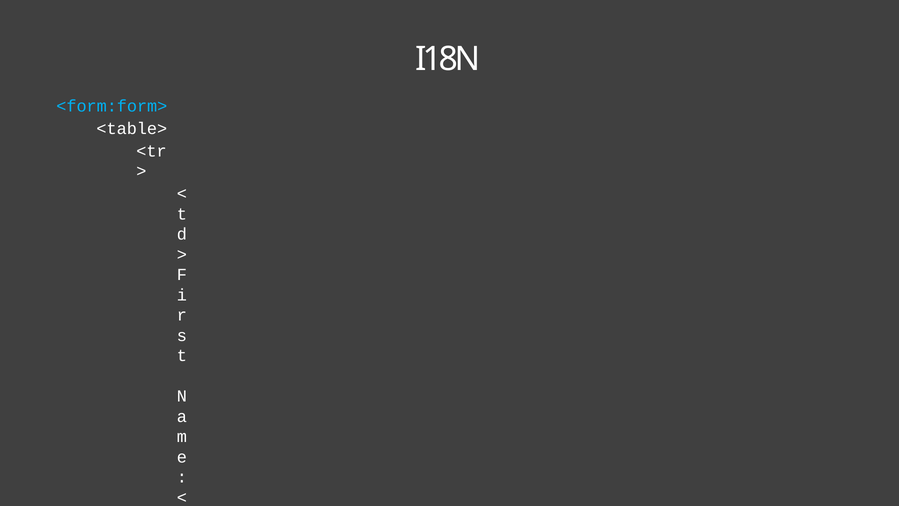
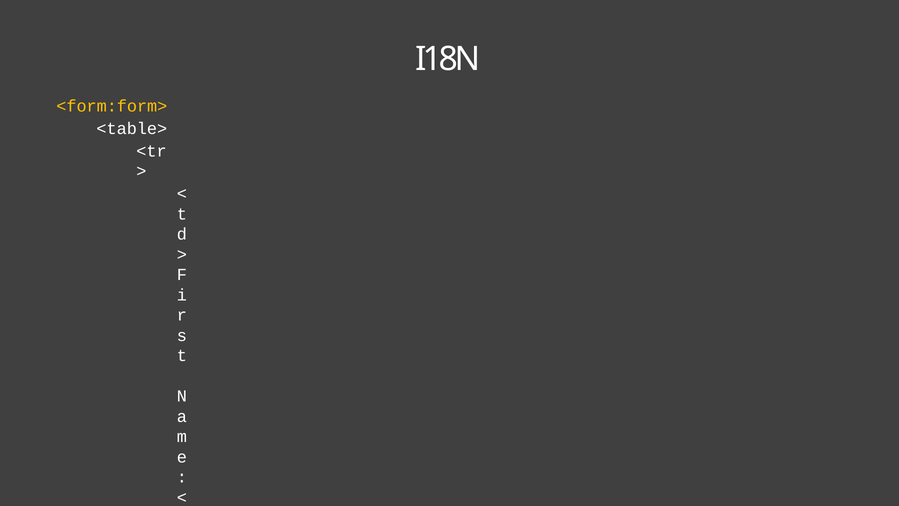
<form:form> colour: light blue -> yellow
